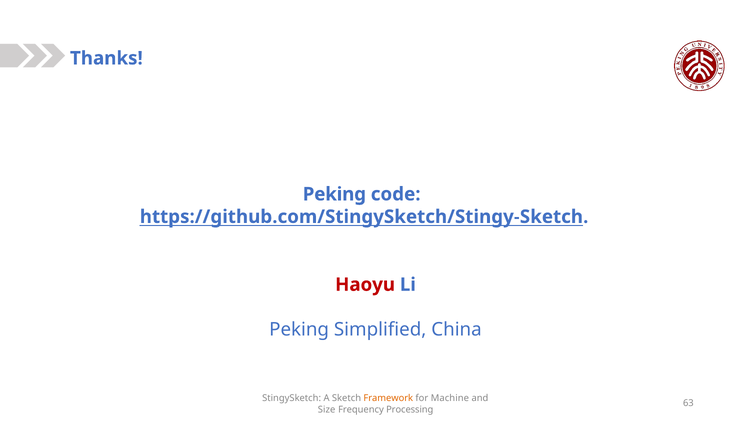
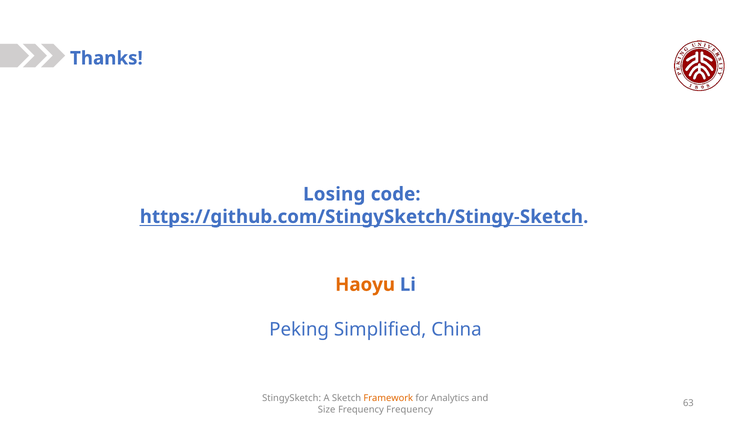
Peking at (334, 194): Peking -> Losing
Haoyu colour: red -> orange
Machine: Machine -> Analytics
Frequency Processing: Processing -> Frequency
